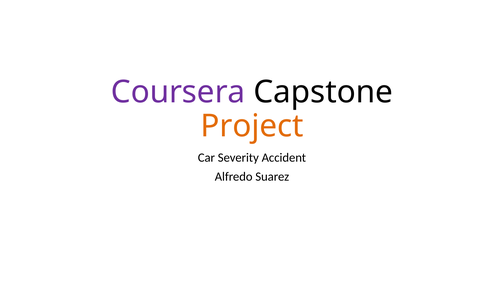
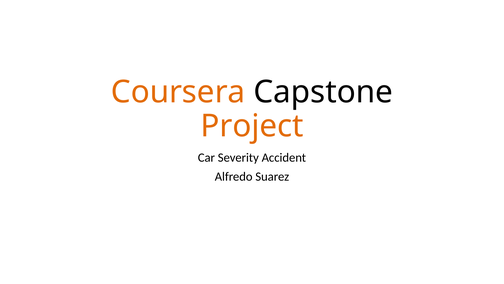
Coursera colour: purple -> orange
